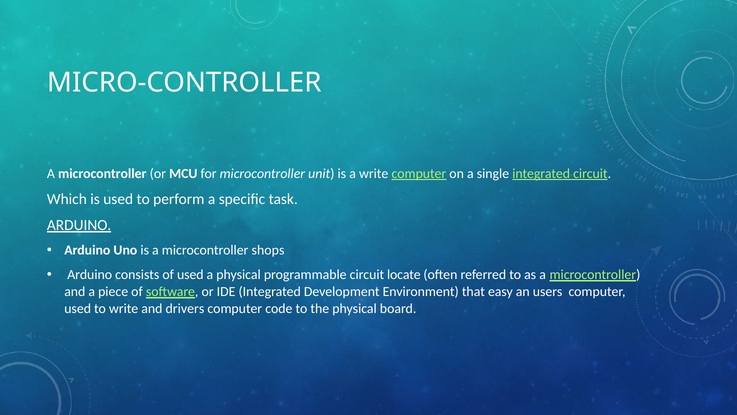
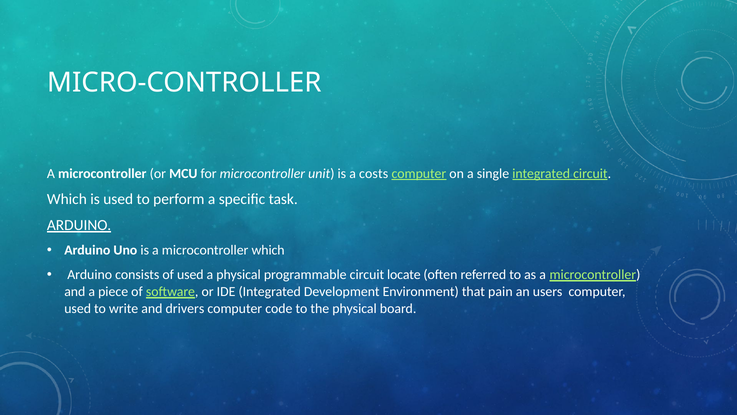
a write: write -> costs
microcontroller shops: shops -> which
easy: easy -> pain
